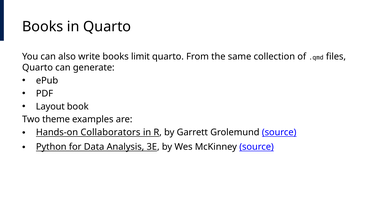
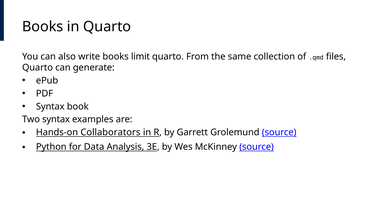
Layout at (50, 106): Layout -> Syntax
Two theme: theme -> syntax
